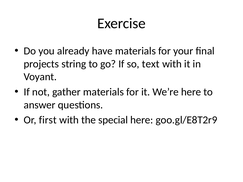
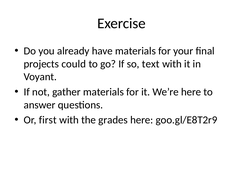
string: string -> could
special: special -> grades
